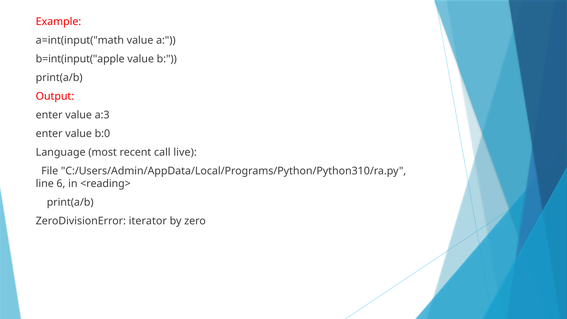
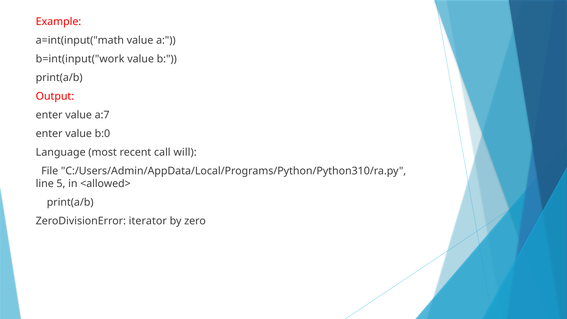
b=int(input("apple: b=int(input("apple -> b=int(input("work
a:3: a:3 -> a:7
live: live -> will
6: 6 -> 5
<reading>: <reading> -> <allowed>
